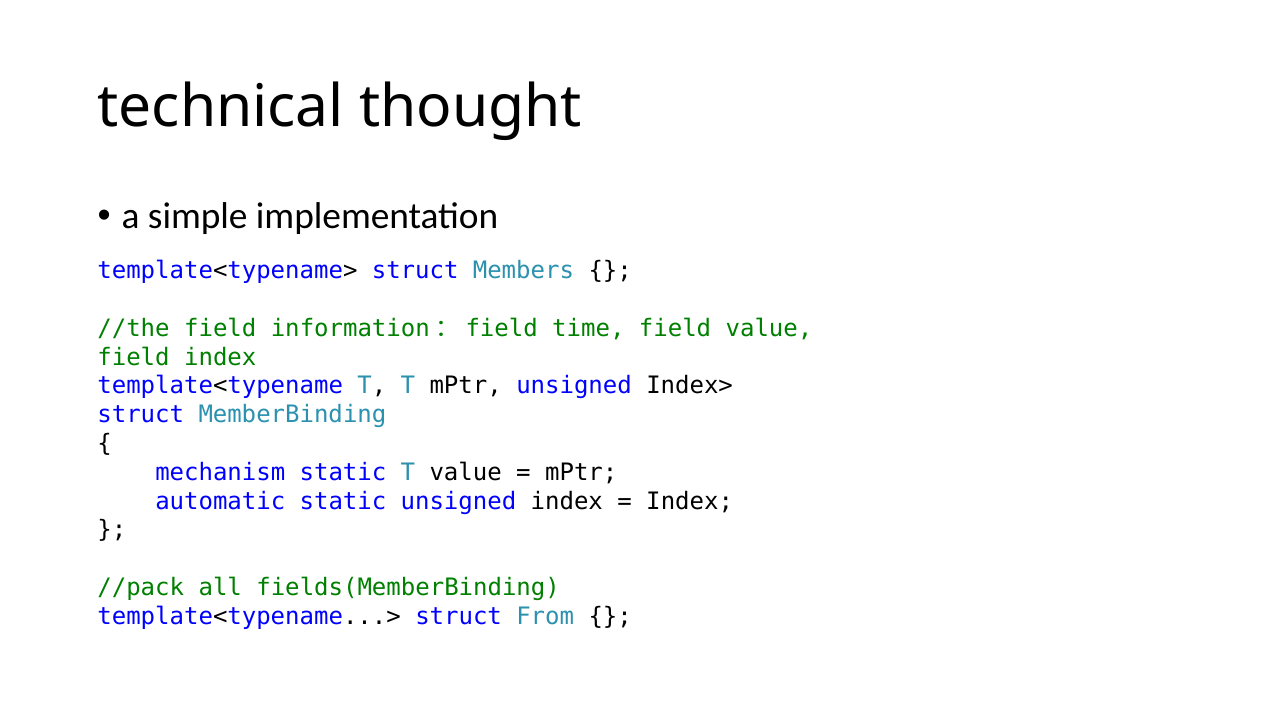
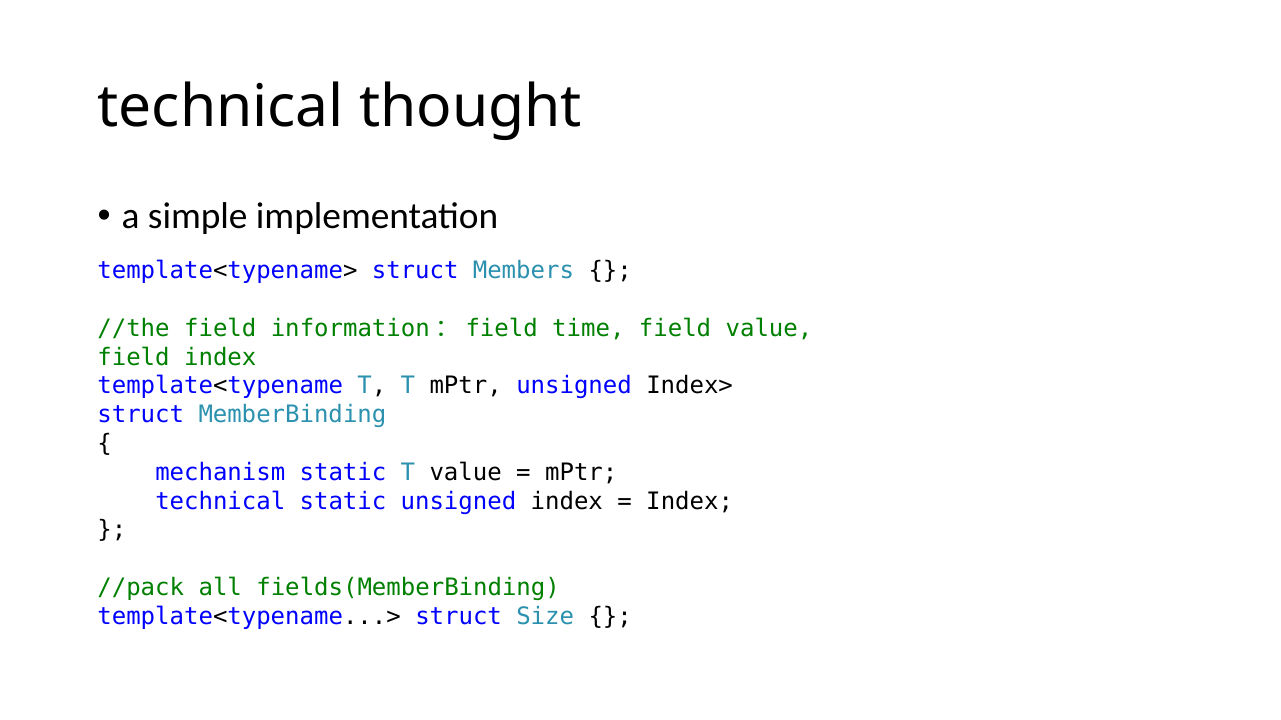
automatic at (220, 502): automatic -> technical
From: From -> Size
